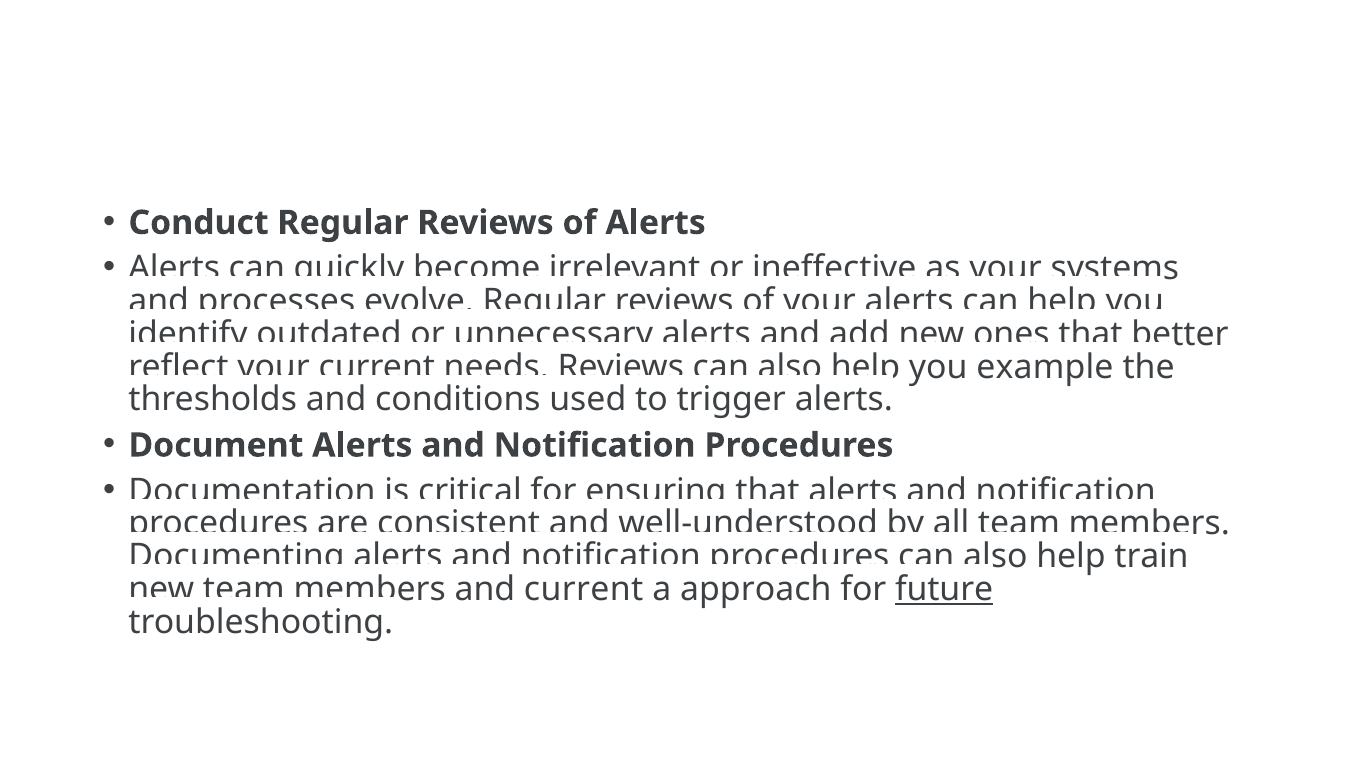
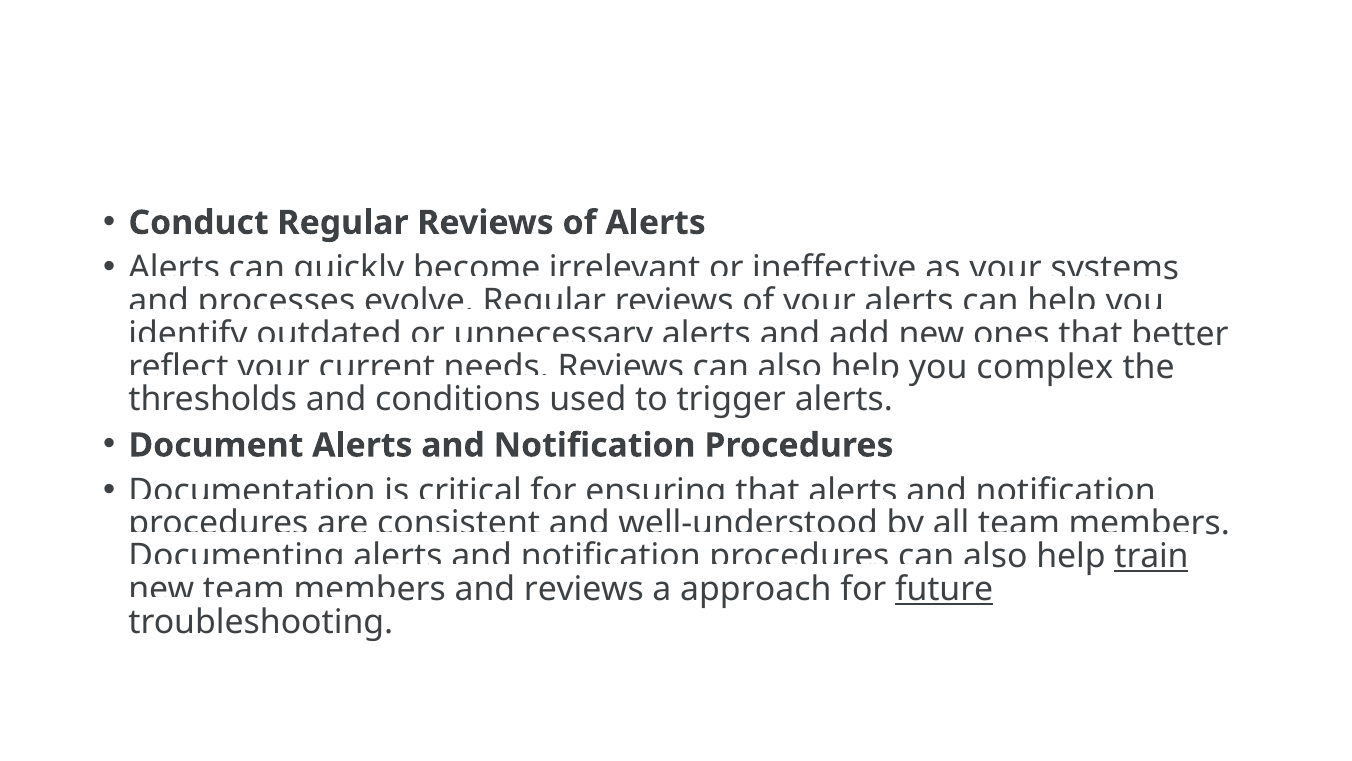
example: example -> complex
train underline: none -> present
and current: current -> reviews
